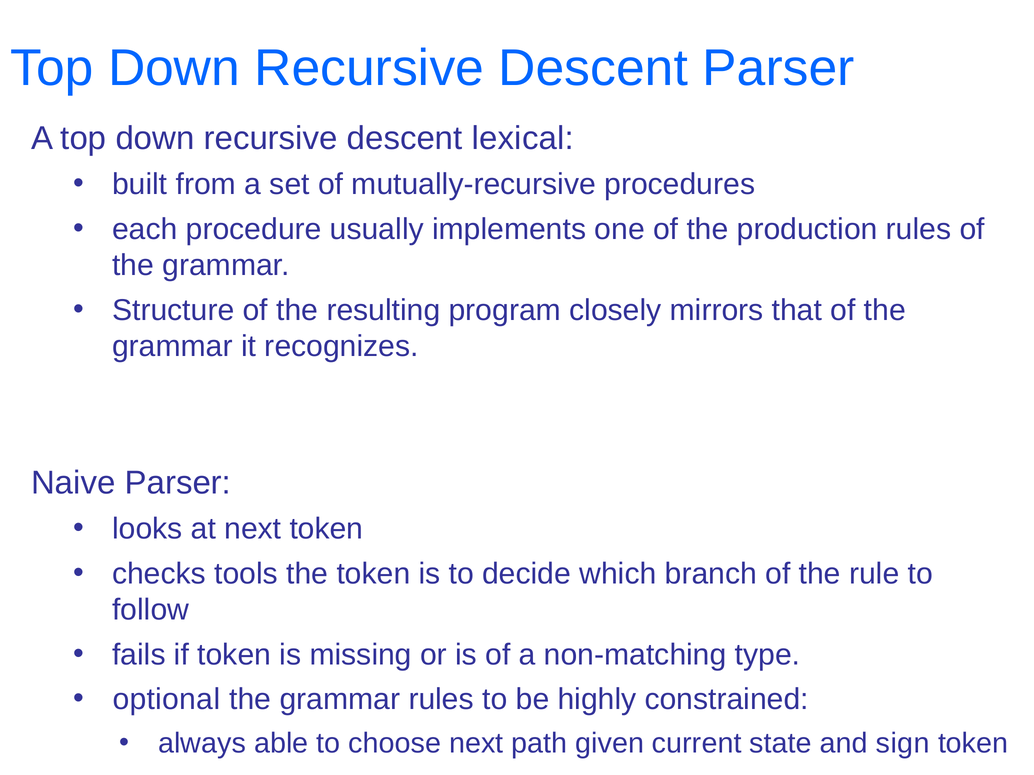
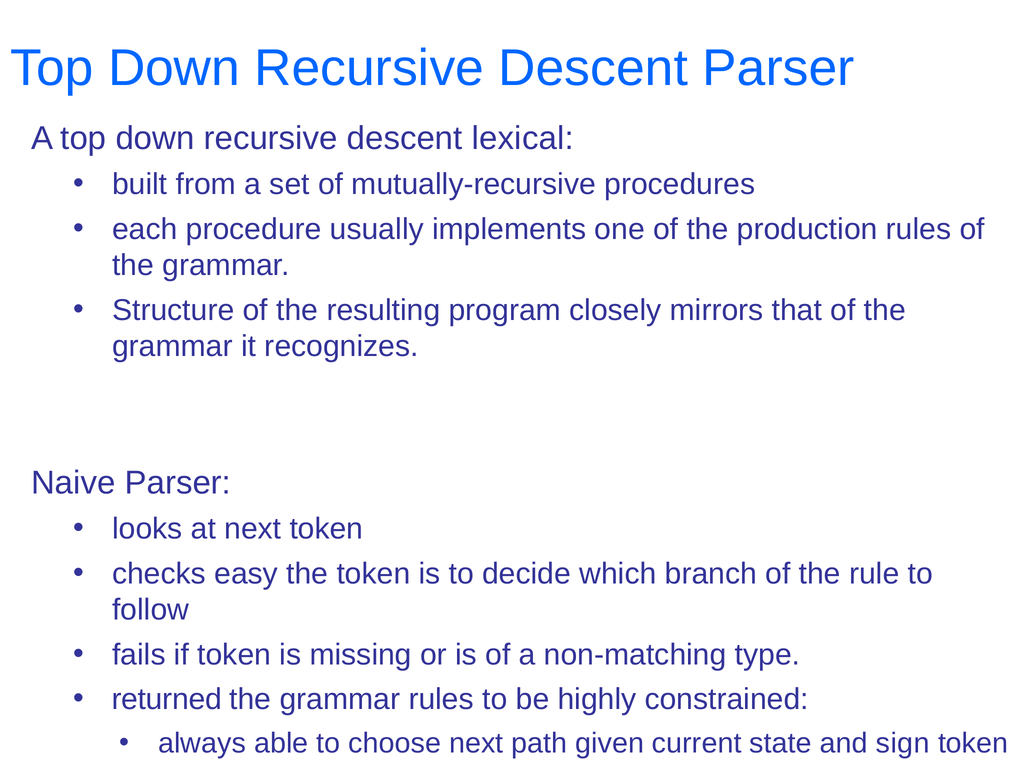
tools: tools -> easy
optional: optional -> returned
